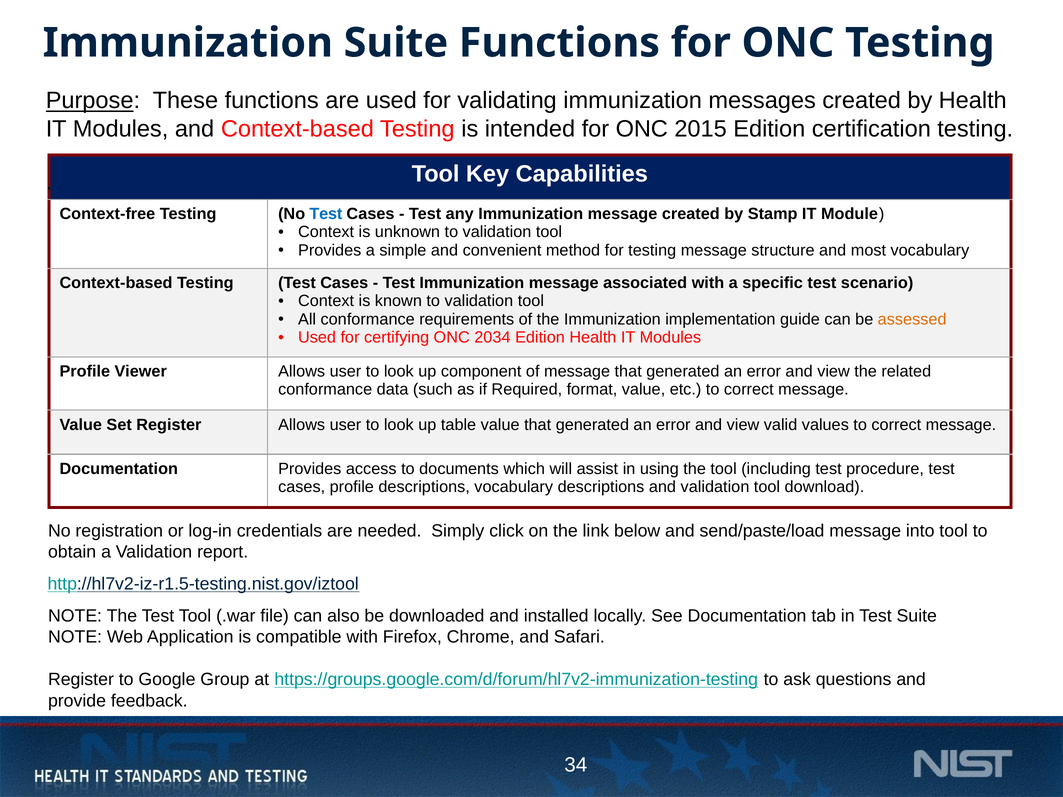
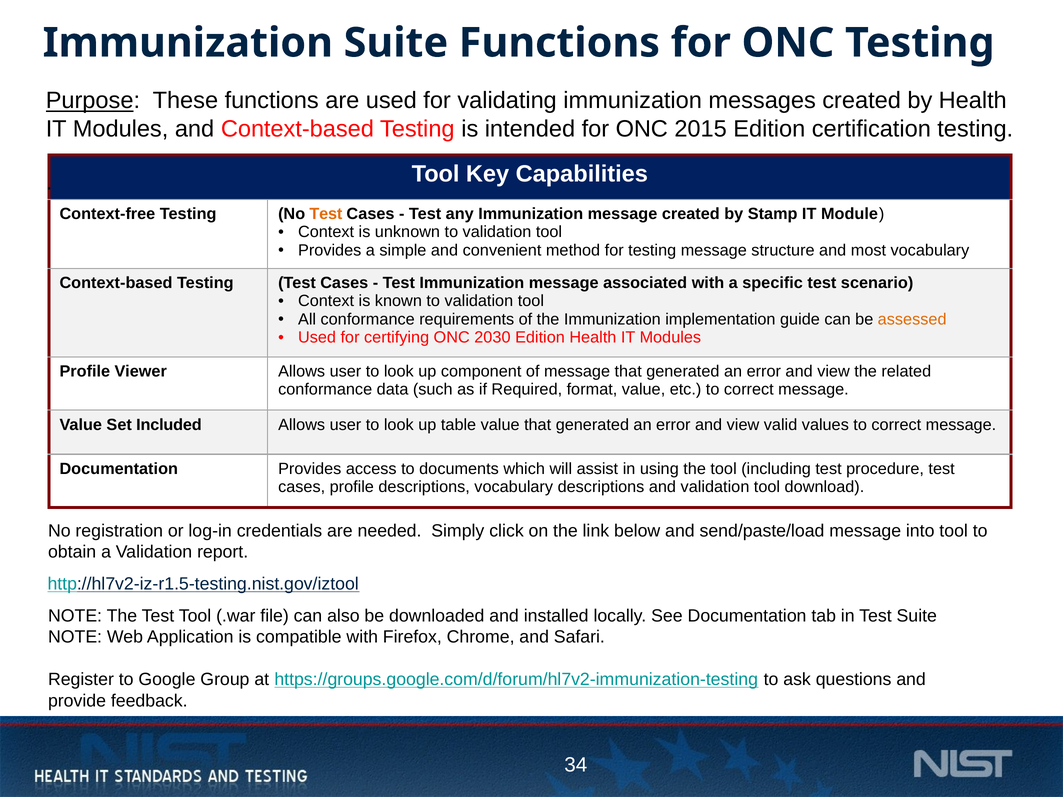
Test at (326, 214) colour: blue -> orange
2034: 2034 -> 2030
Set Register: Register -> Included
